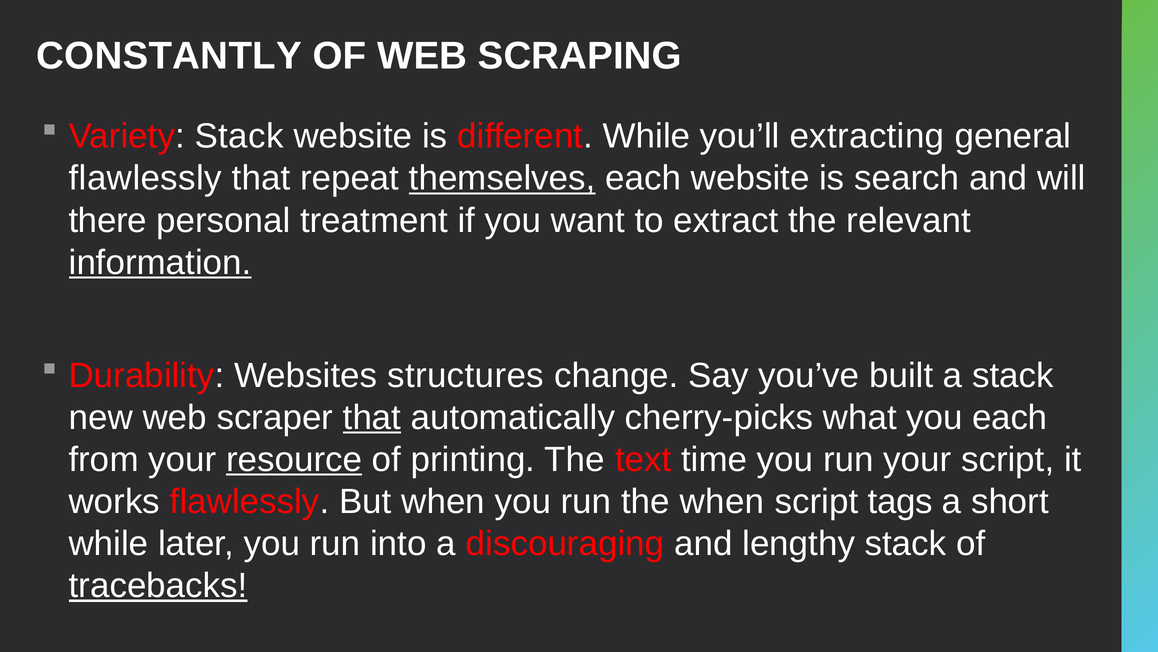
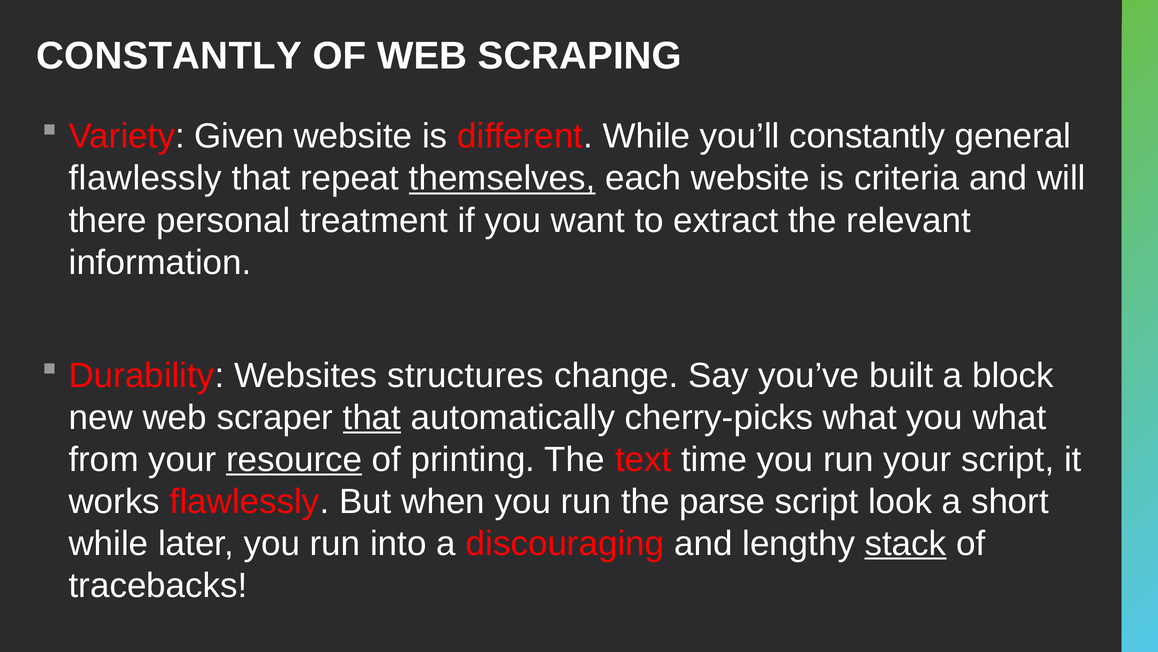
Variety Stack: Stack -> Given
you’ll extracting: extracting -> constantly
search: search -> criteria
information underline: present -> none
a stack: stack -> block
you each: each -> what
the when: when -> parse
tags: tags -> look
stack at (906, 543) underline: none -> present
tracebacks underline: present -> none
